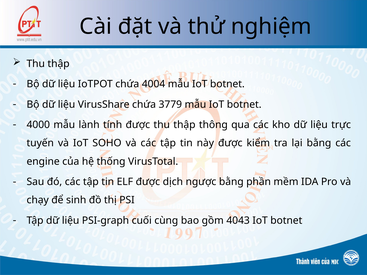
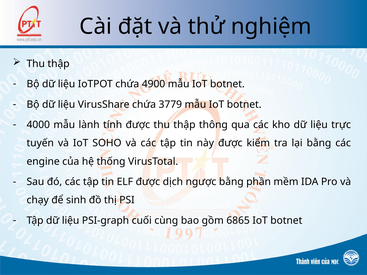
4004: 4004 -> 4900
4043: 4043 -> 6865
